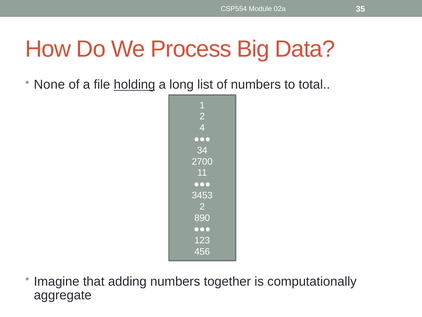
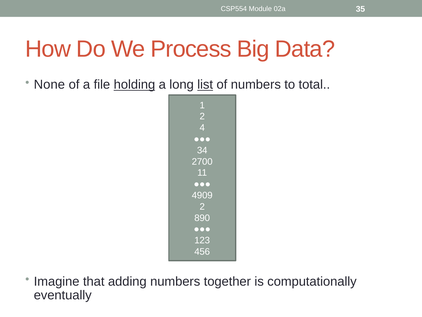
list underline: none -> present
3453: 3453 -> 4909
aggregate: aggregate -> eventually
